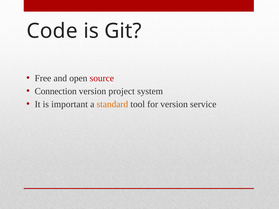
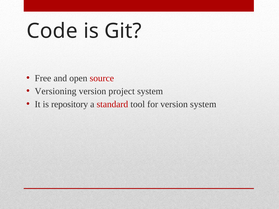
Connection: Connection -> Versioning
important: important -> repository
standard colour: orange -> red
version service: service -> system
